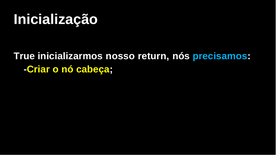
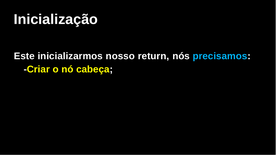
True: True -> Este
